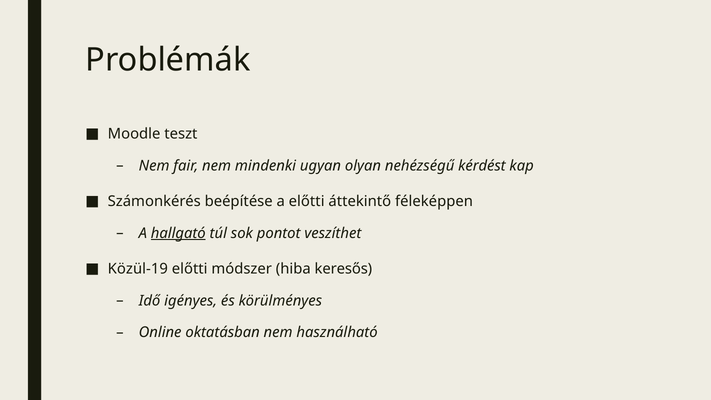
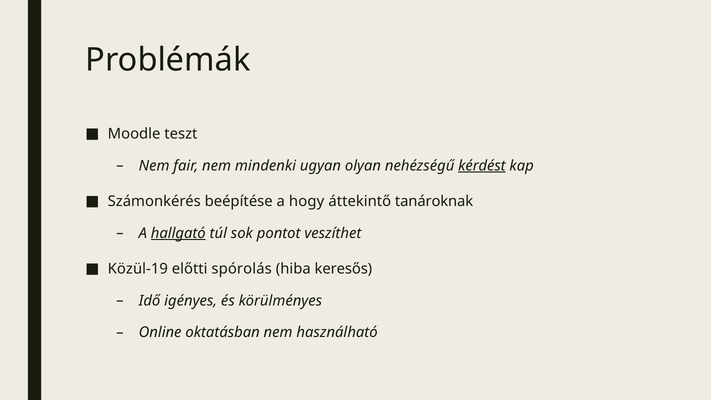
kérdést underline: none -> present
a előtti: előtti -> hogy
féleképpen: féleképpen -> tanároknak
módszer: módszer -> spórolás
